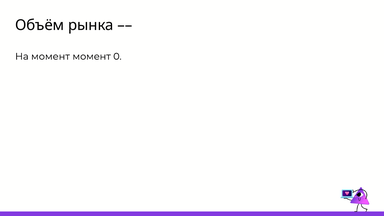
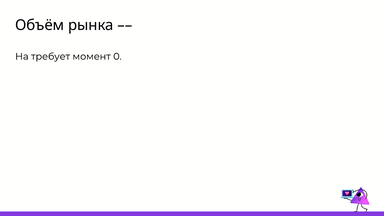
На момент: момент -> требует
